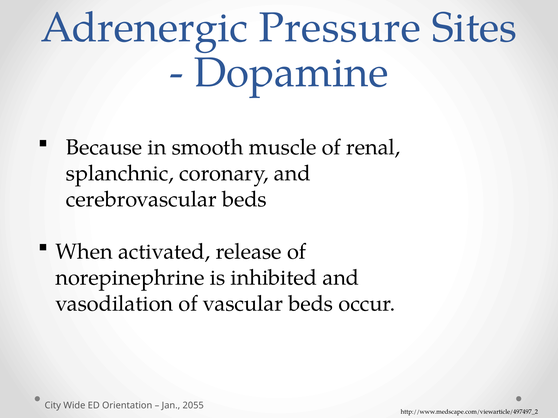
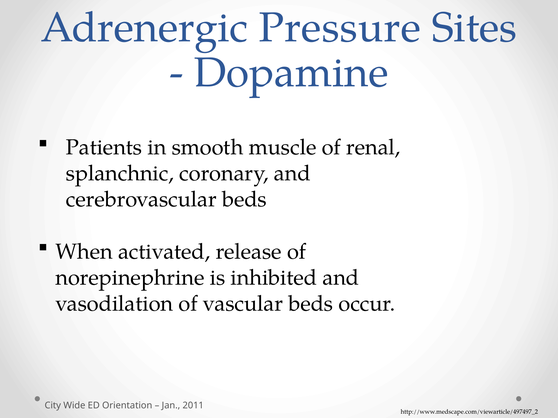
Because: Because -> Patients
2055: 2055 -> 2011
